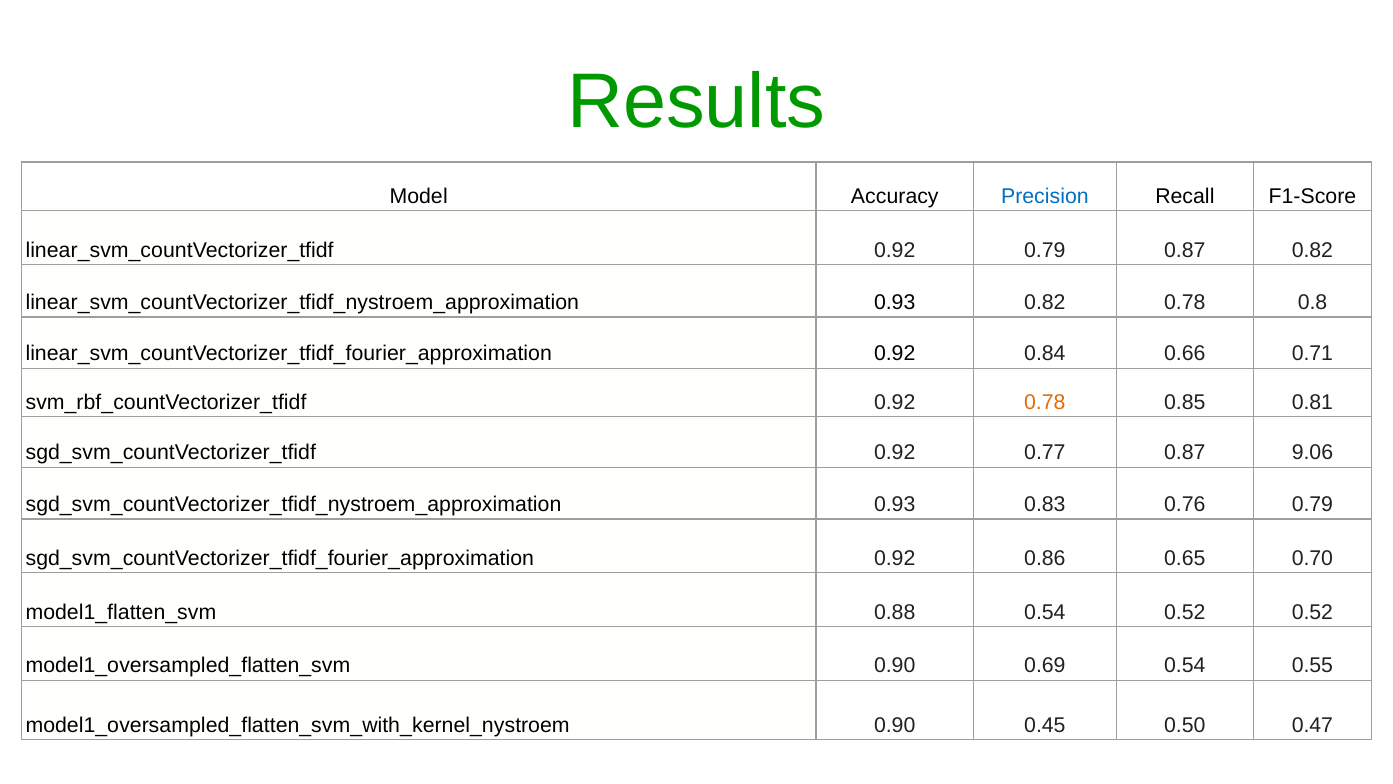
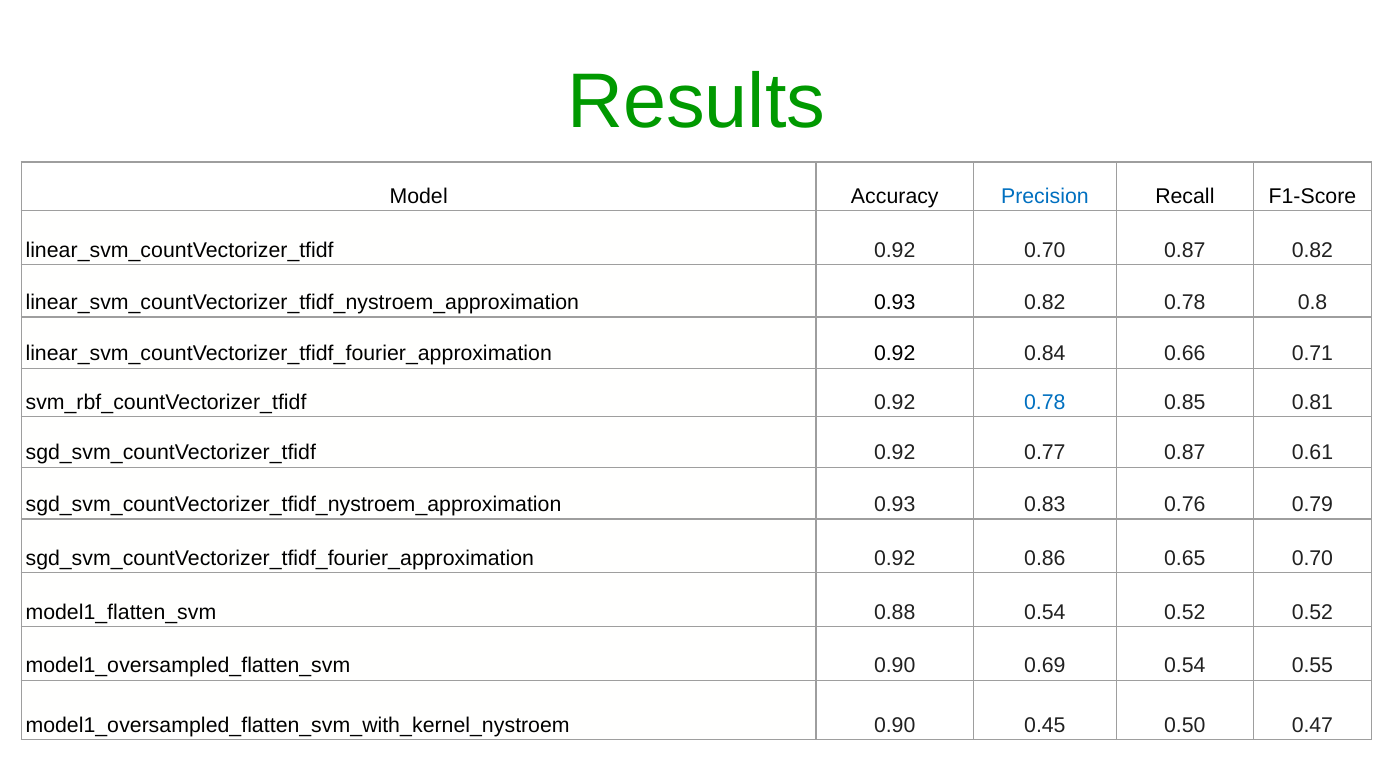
0.92 0.79: 0.79 -> 0.70
0.78 at (1045, 402) colour: orange -> blue
9.06: 9.06 -> 0.61
